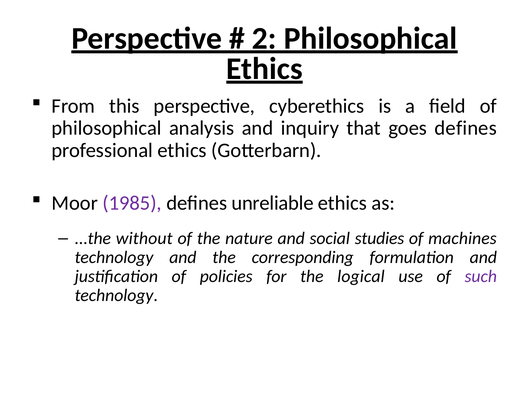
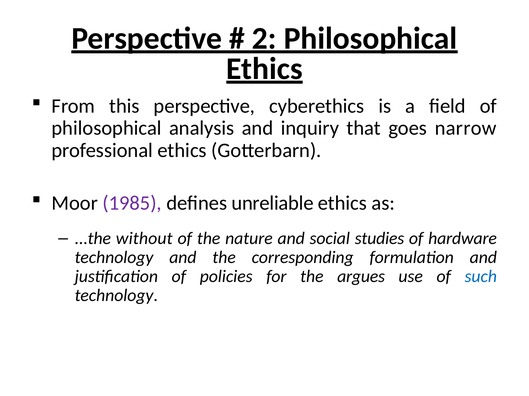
goes defines: defines -> narrow
machines: machines -> hardware
logical: logical -> argues
such colour: purple -> blue
